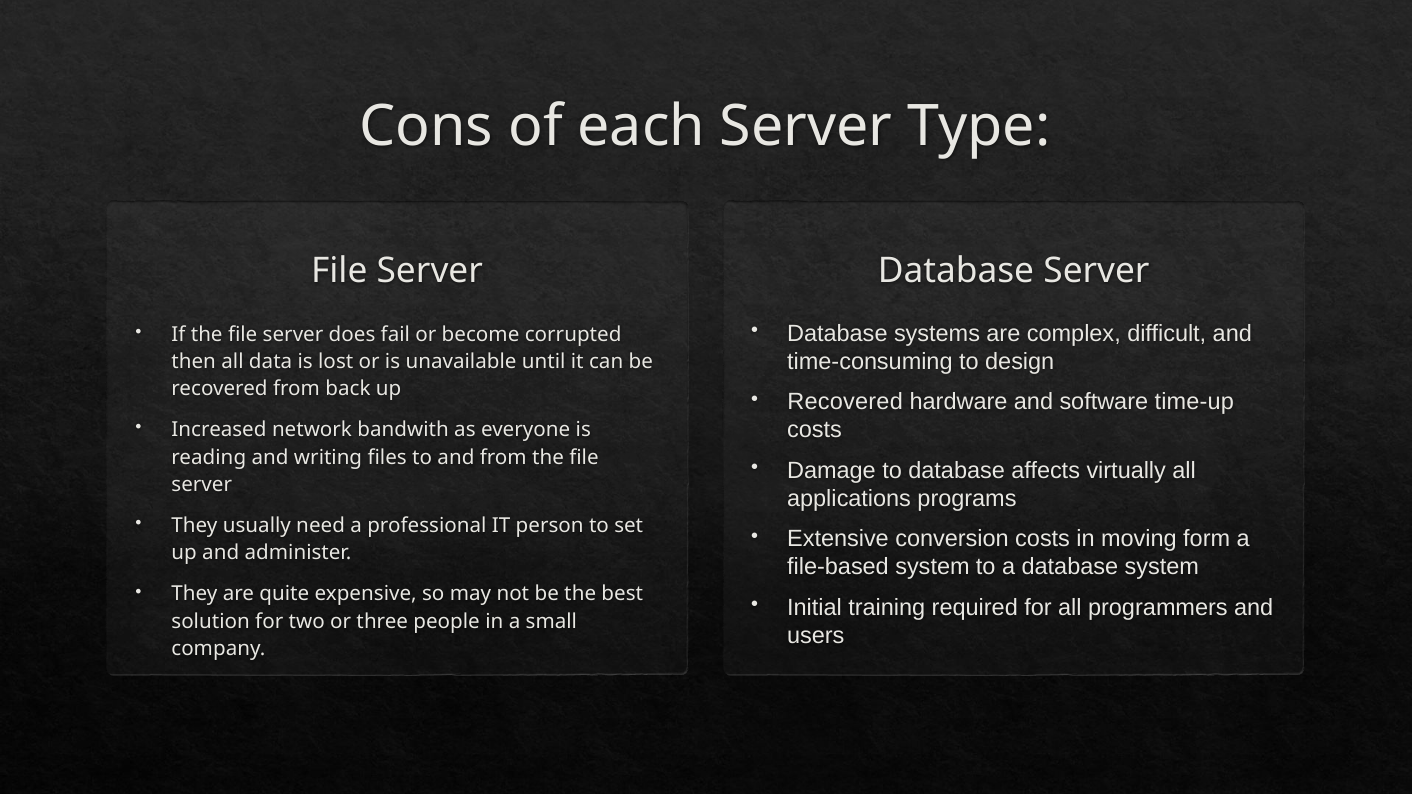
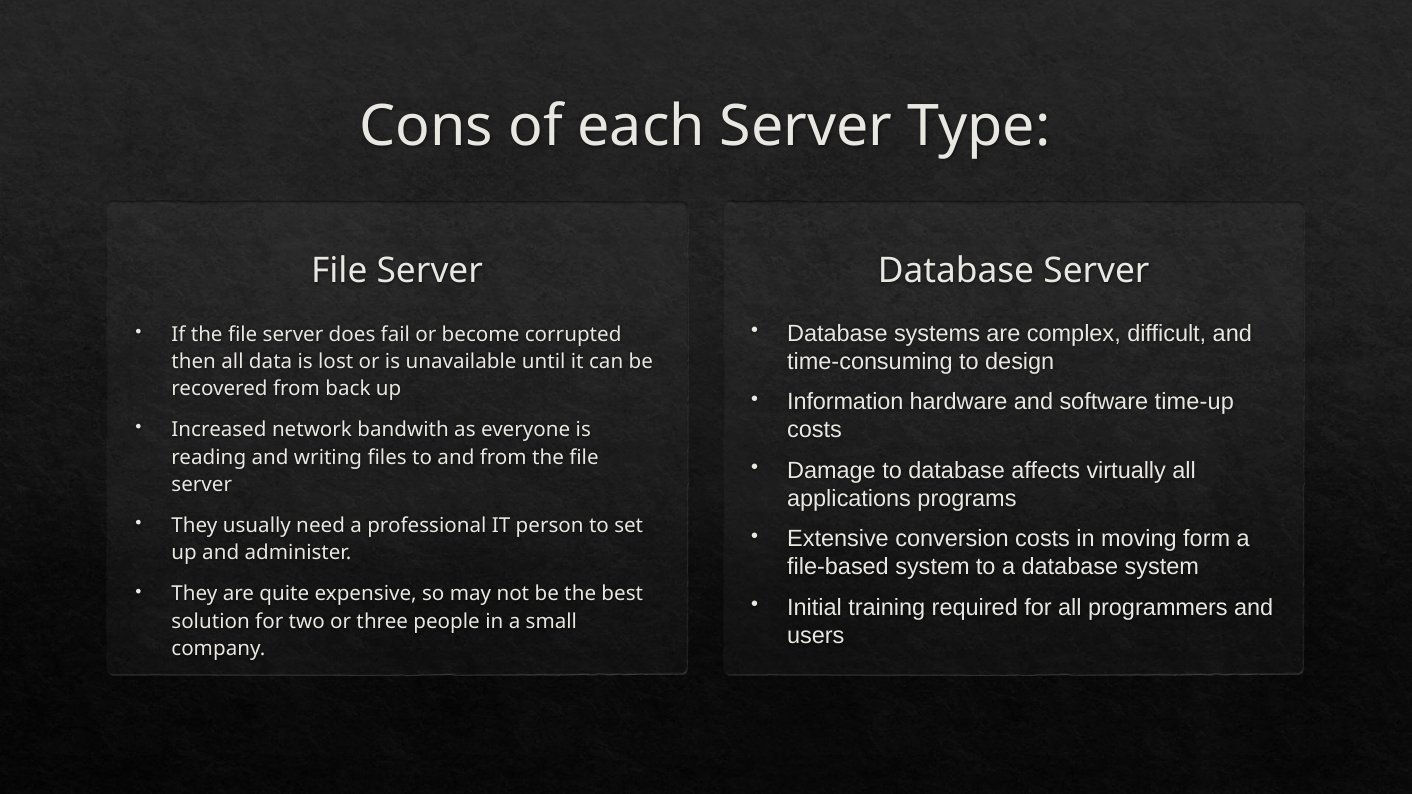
Recovered at (845, 402): Recovered -> Information
